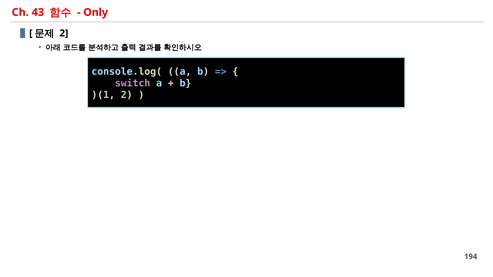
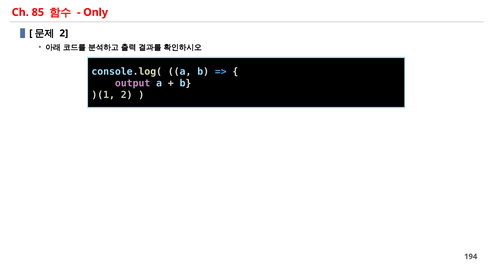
43: 43 -> 85
switch: switch -> output
